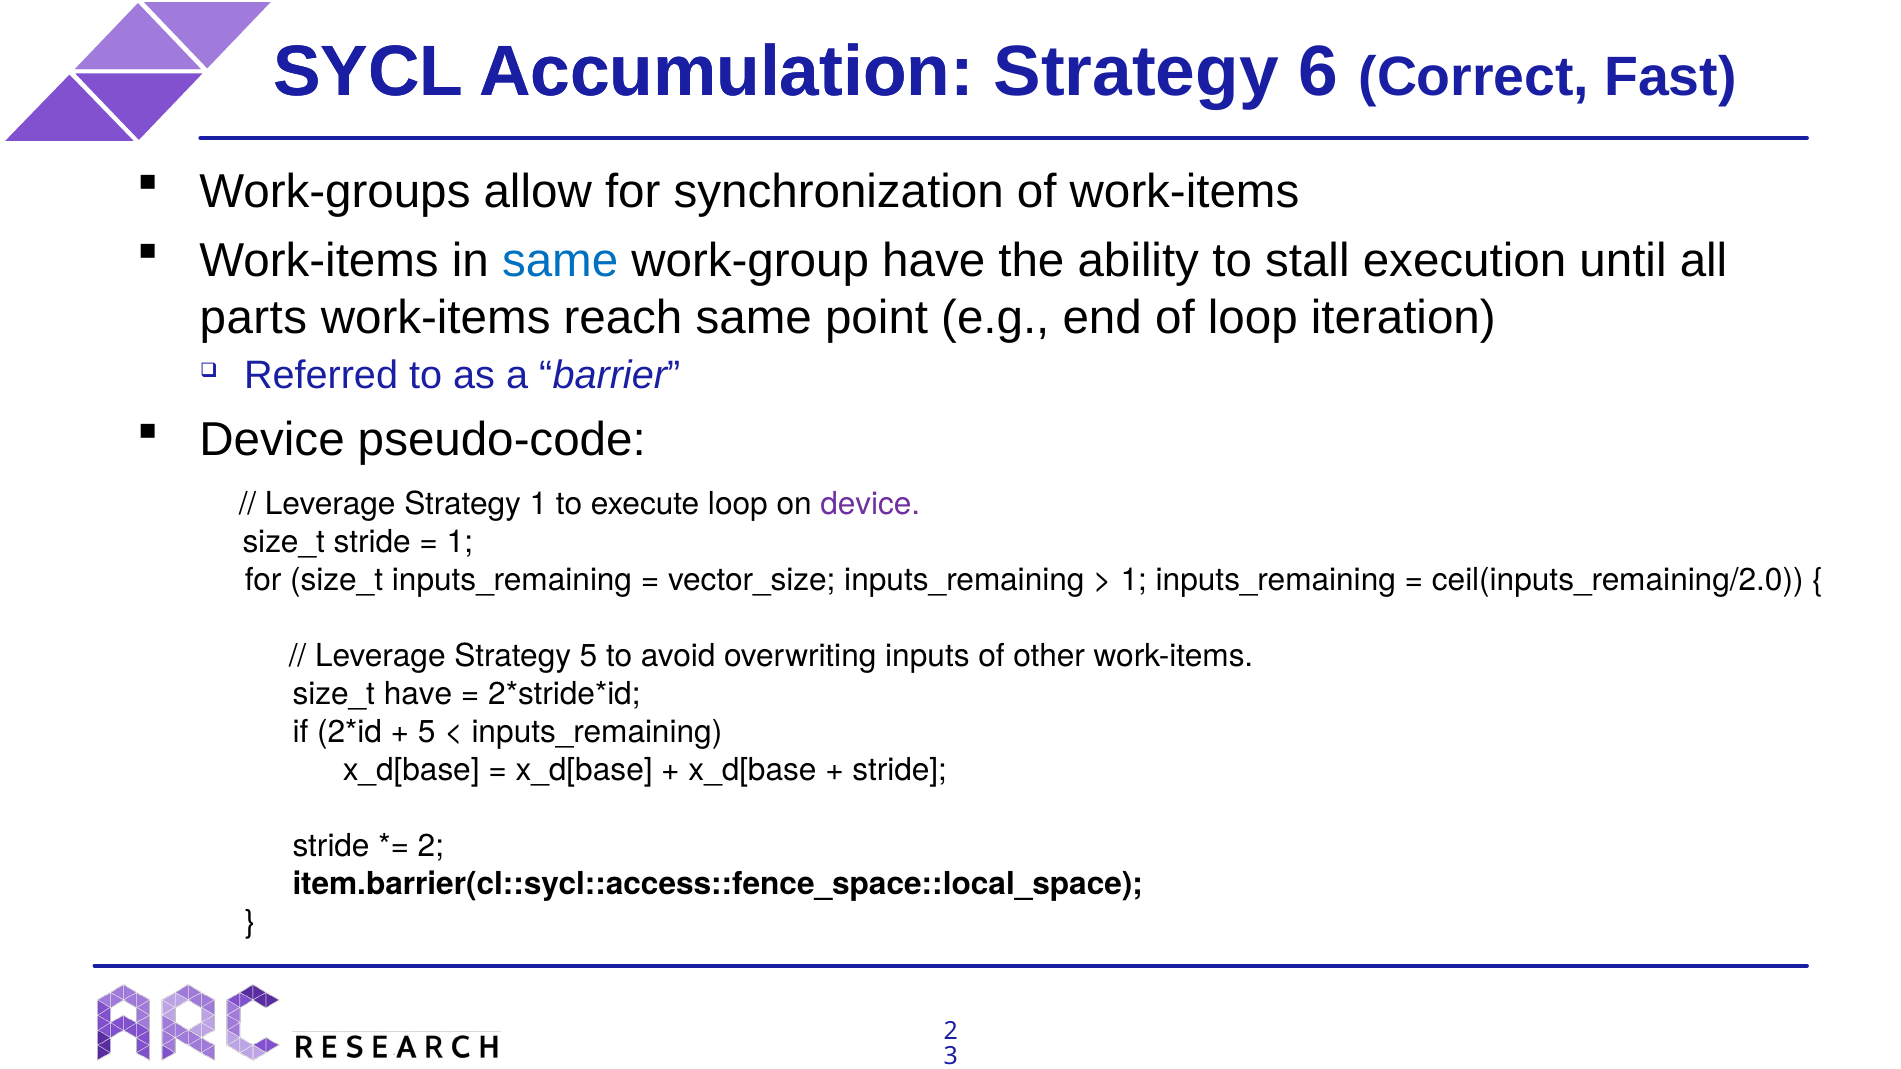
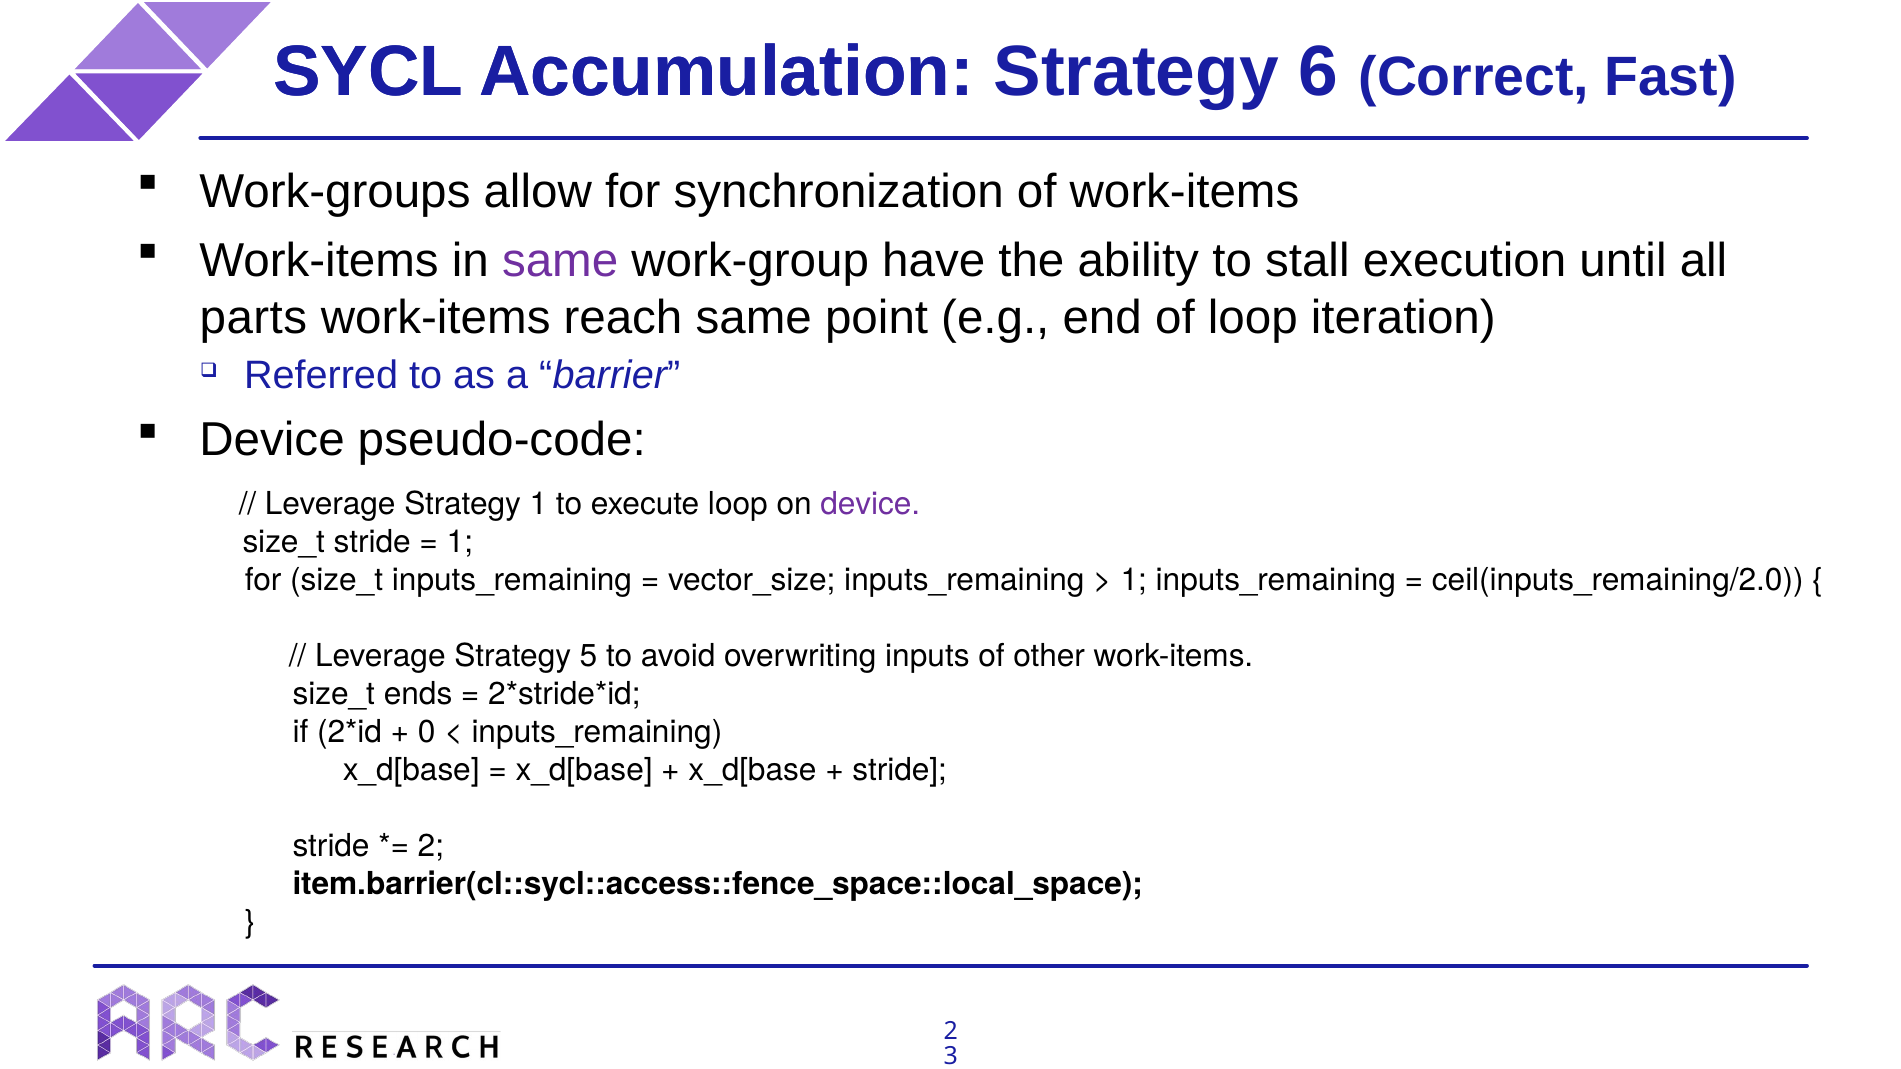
same at (560, 261) colour: blue -> purple
size_t have: have -> ends
5 at (427, 732): 5 -> 0
